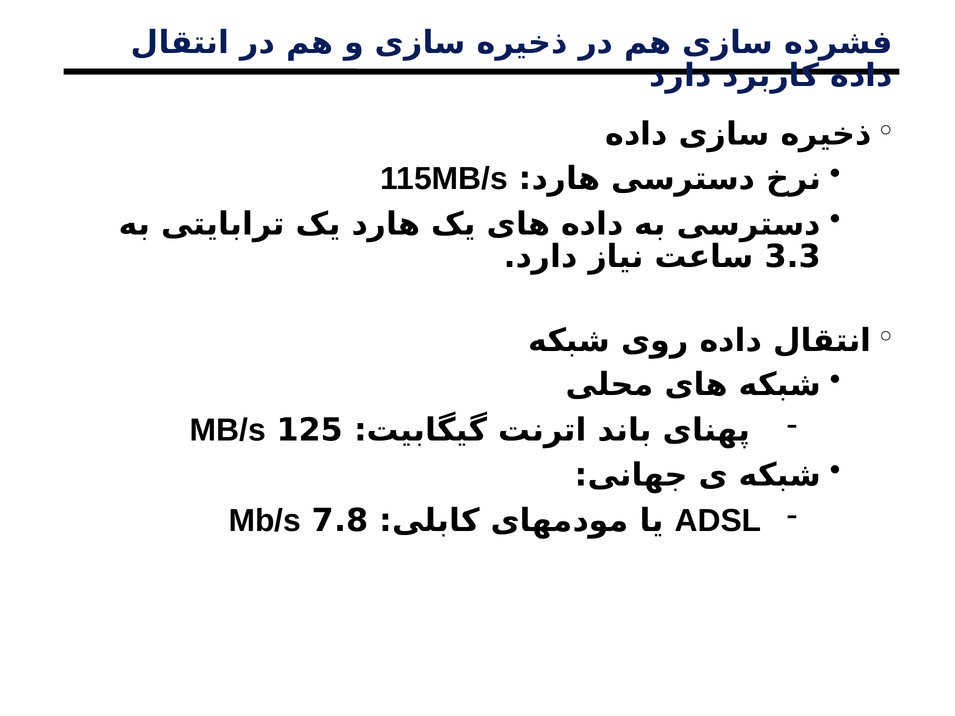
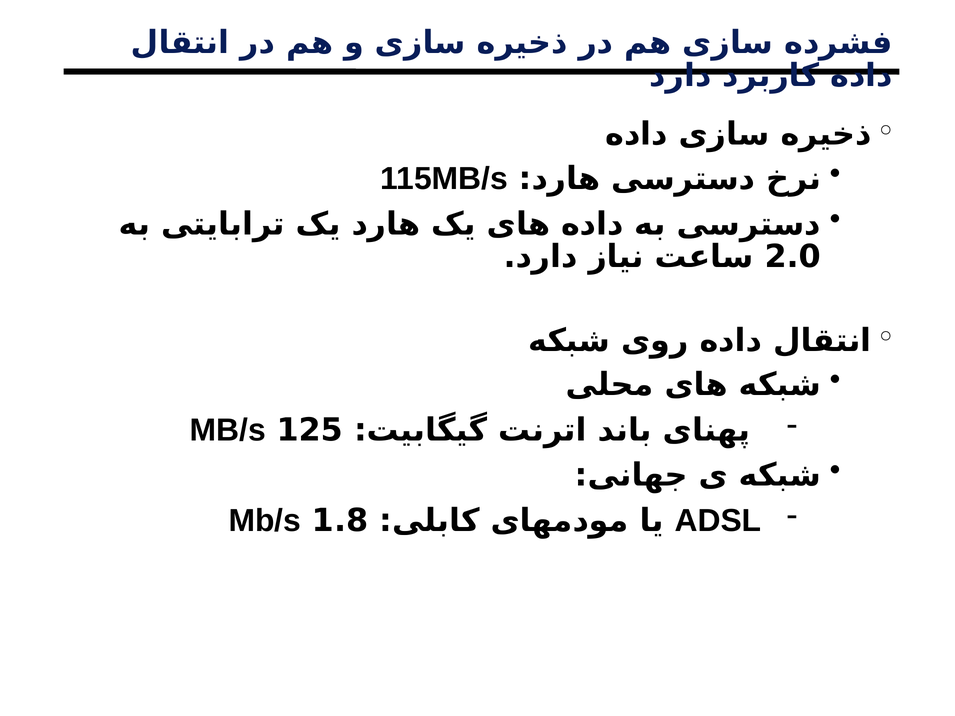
3.3: 3.3 -> 2.0
7.8: 7.8 -> 1.8
